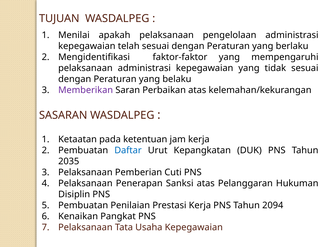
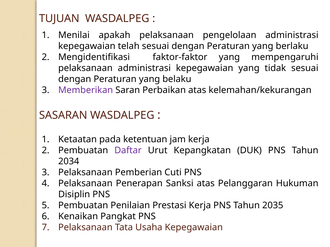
Daftar colour: blue -> purple
2035: 2035 -> 2034
2094: 2094 -> 2035
